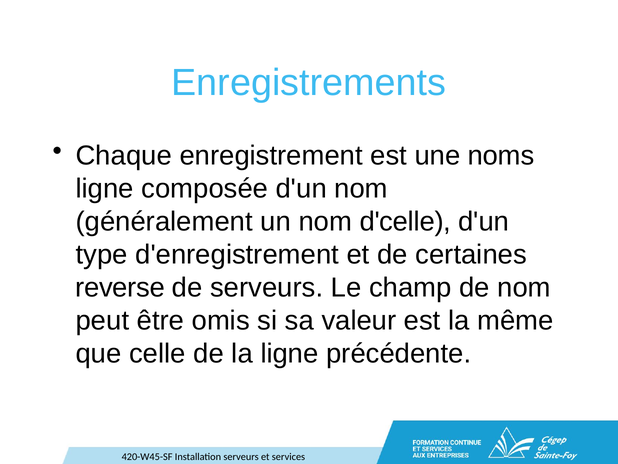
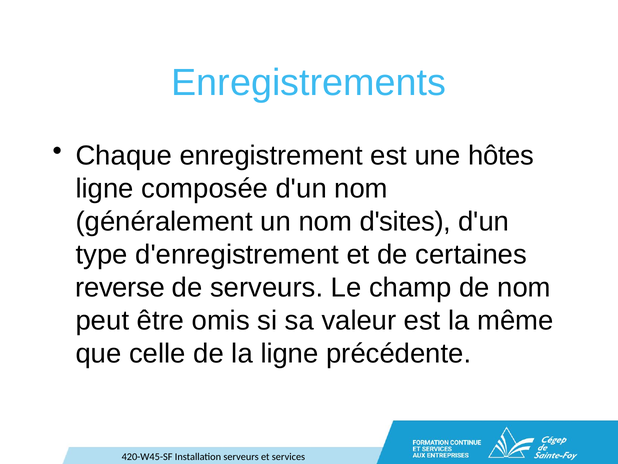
noms: noms -> hôtes
d'celle: d'celle -> d'sites
